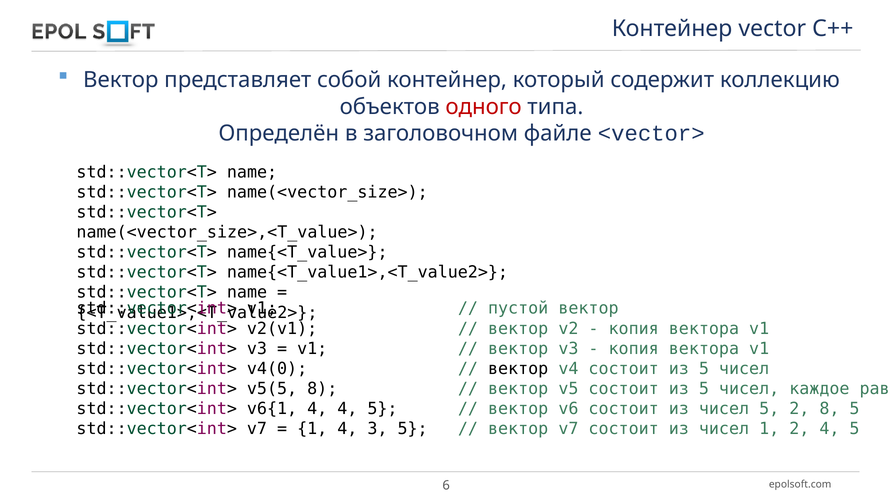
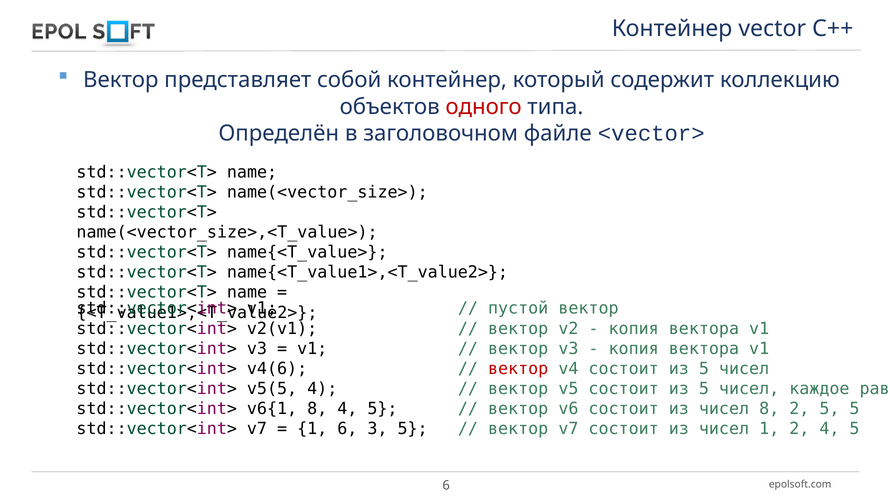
v4(0: v4(0 -> v4(6
вектор at (518, 368) colour: black -> red
v5(5 8: 8 -> 4
v6{1 4: 4 -> 8
чисел 5: 5 -> 8
2 8: 8 -> 5
1 4: 4 -> 6
